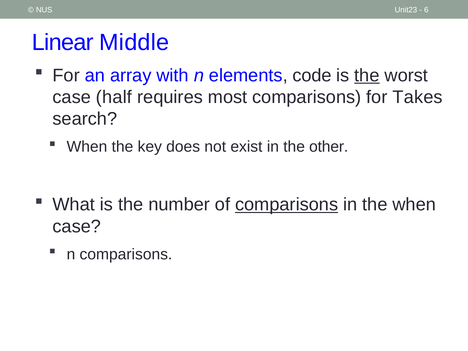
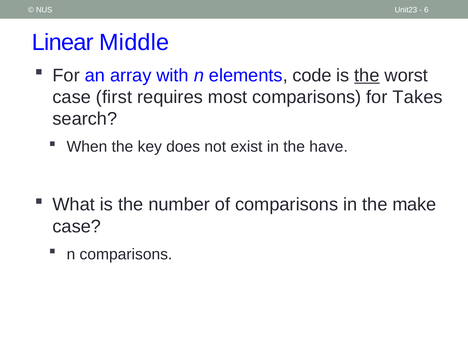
half: half -> first
other: other -> have
comparisons at (287, 205) underline: present -> none
the when: when -> make
